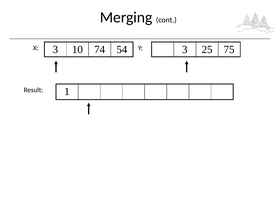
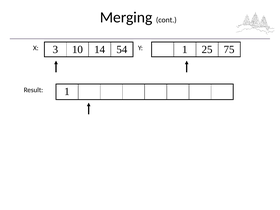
74: 74 -> 14
54 3: 3 -> 1
